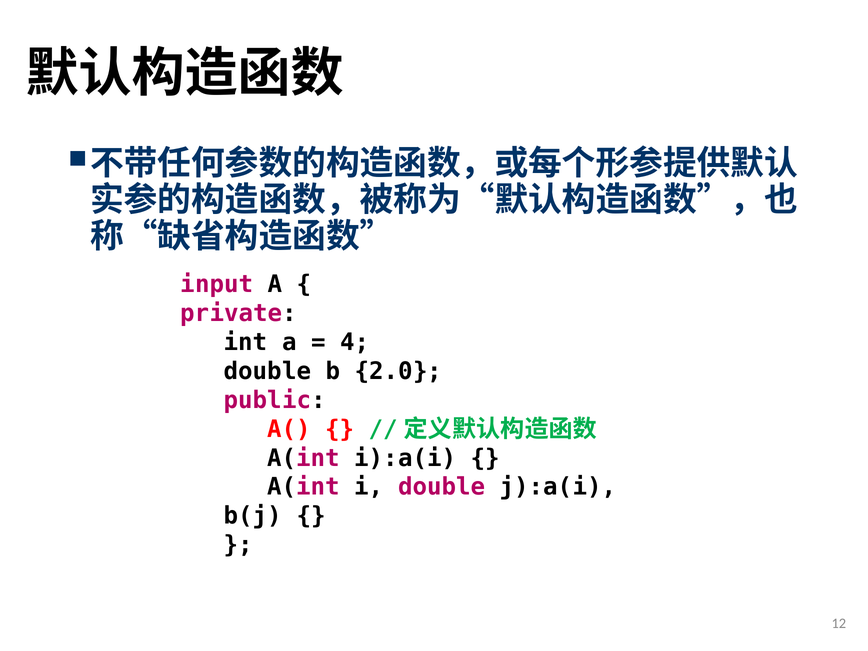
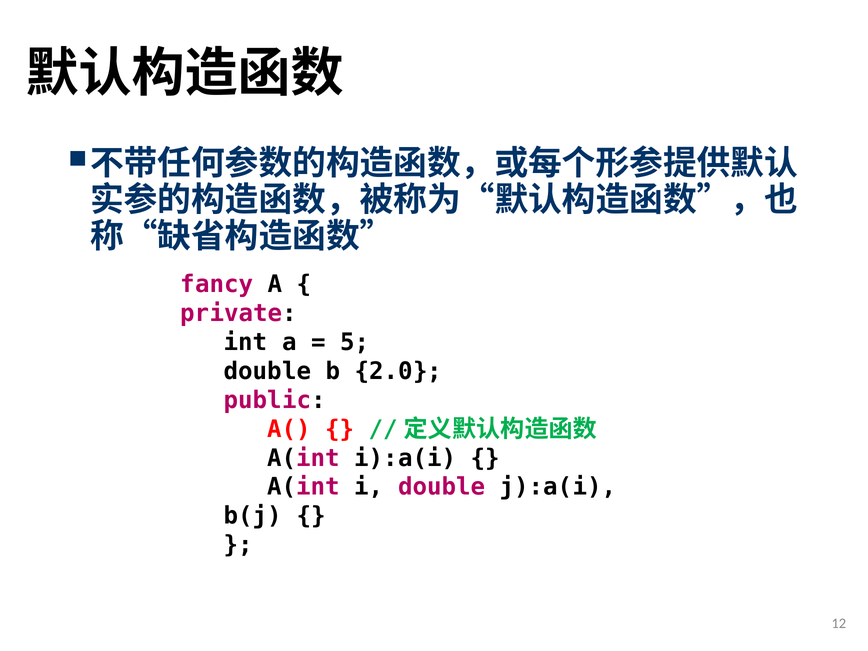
input: input -> fancy
4: 4 -> 5
